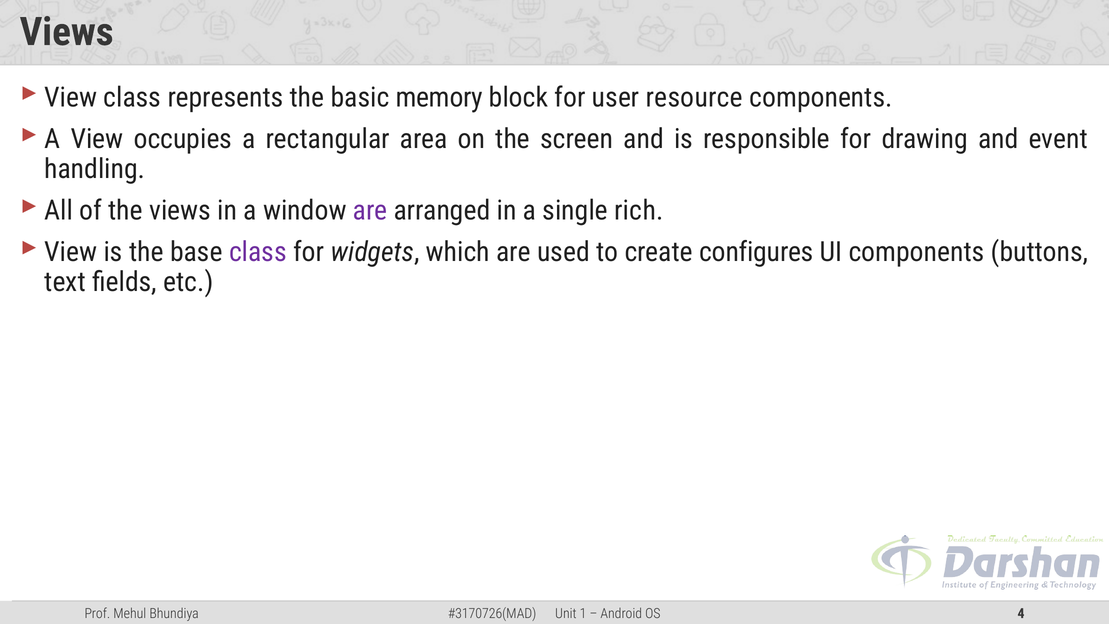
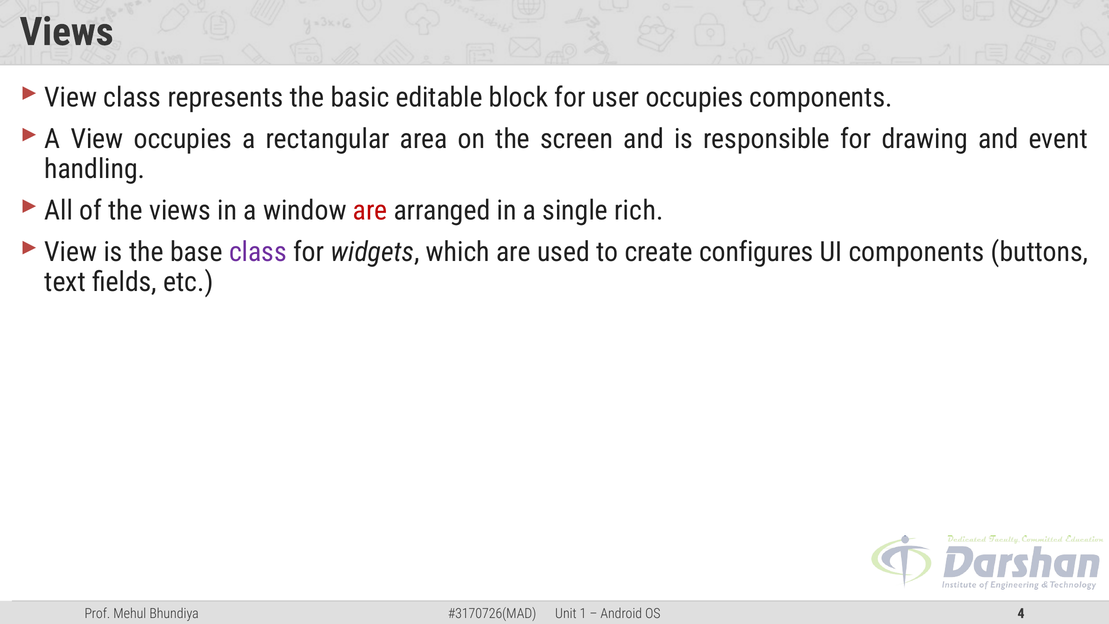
memory: memory -> editable
user resource: resource -> occupies
are at (370, 210) colour: purple -> red
